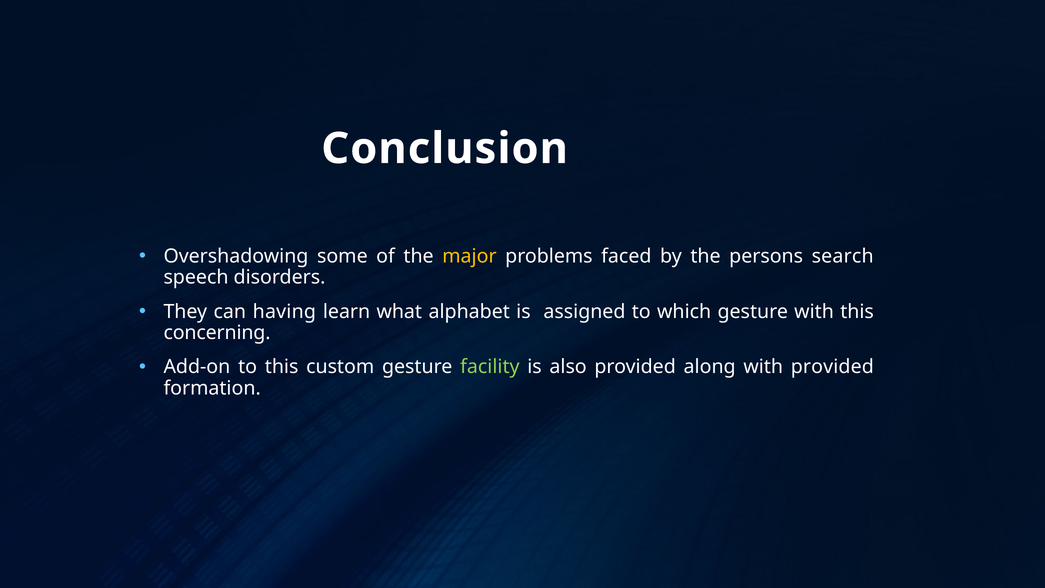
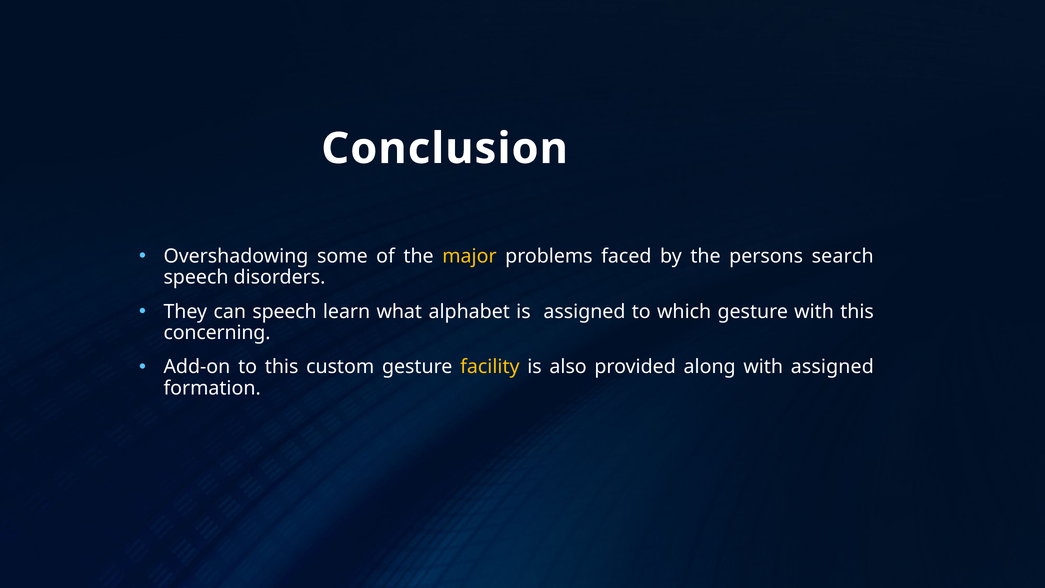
can having: having -> speech
facility colour: light green -> yellow
with provided: provided -> assigned
